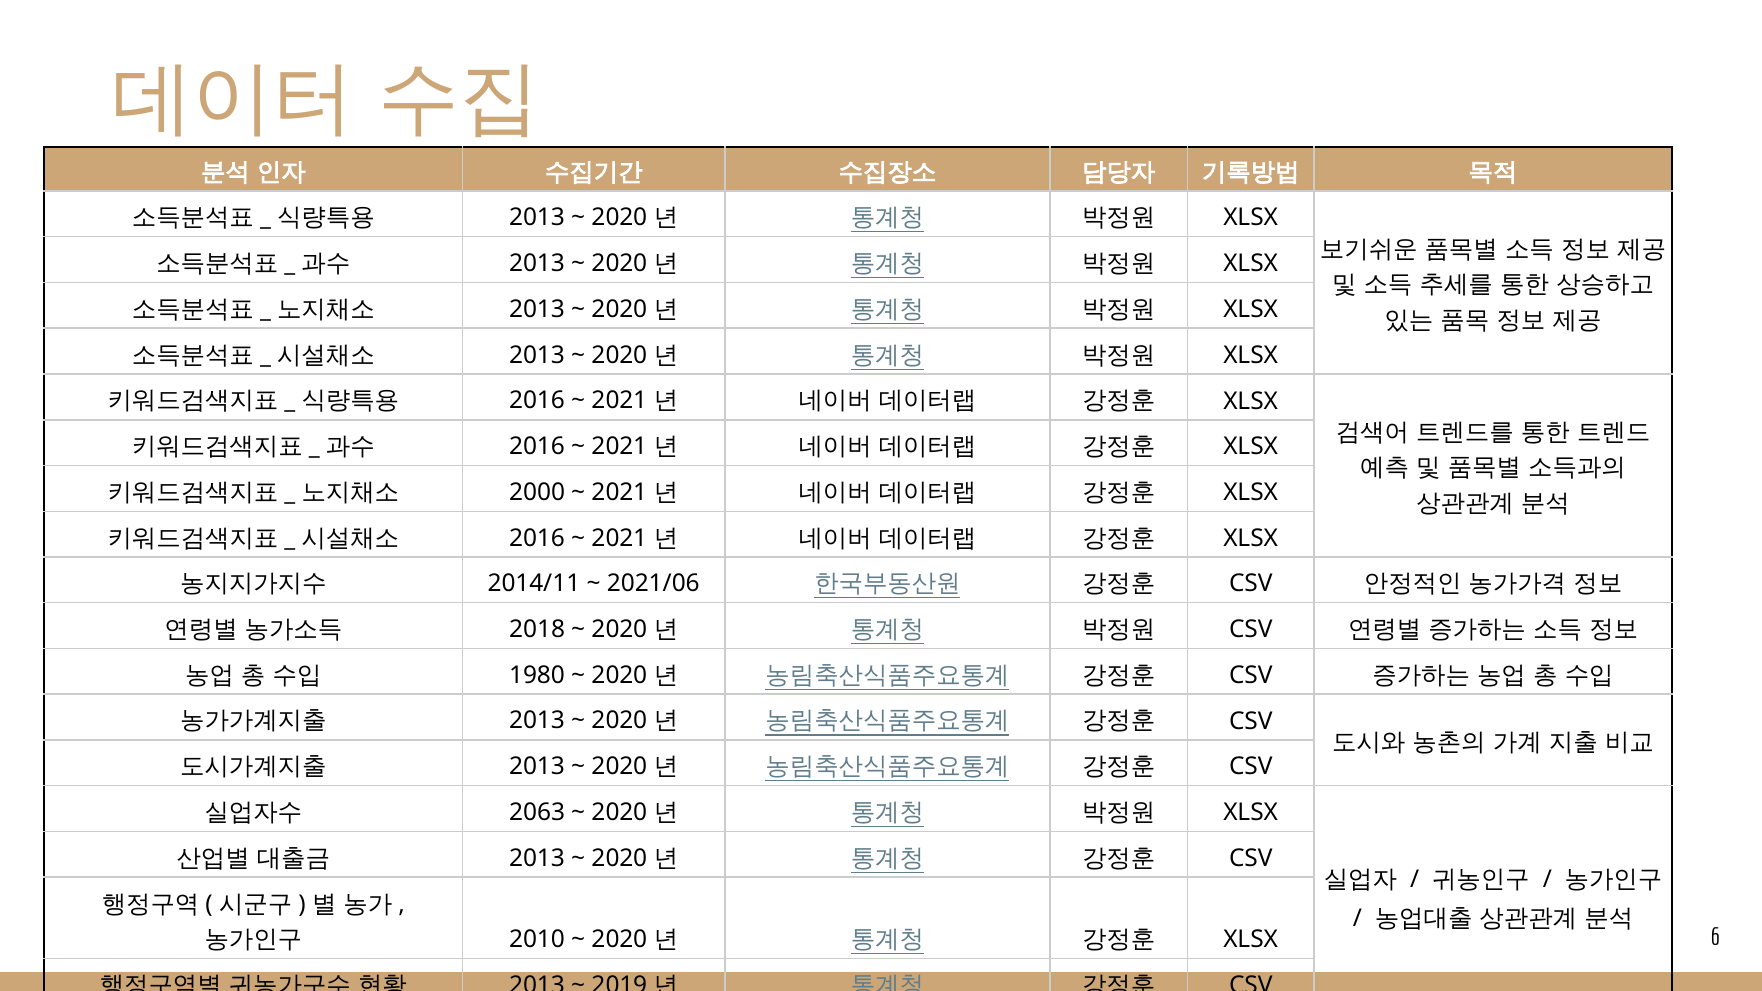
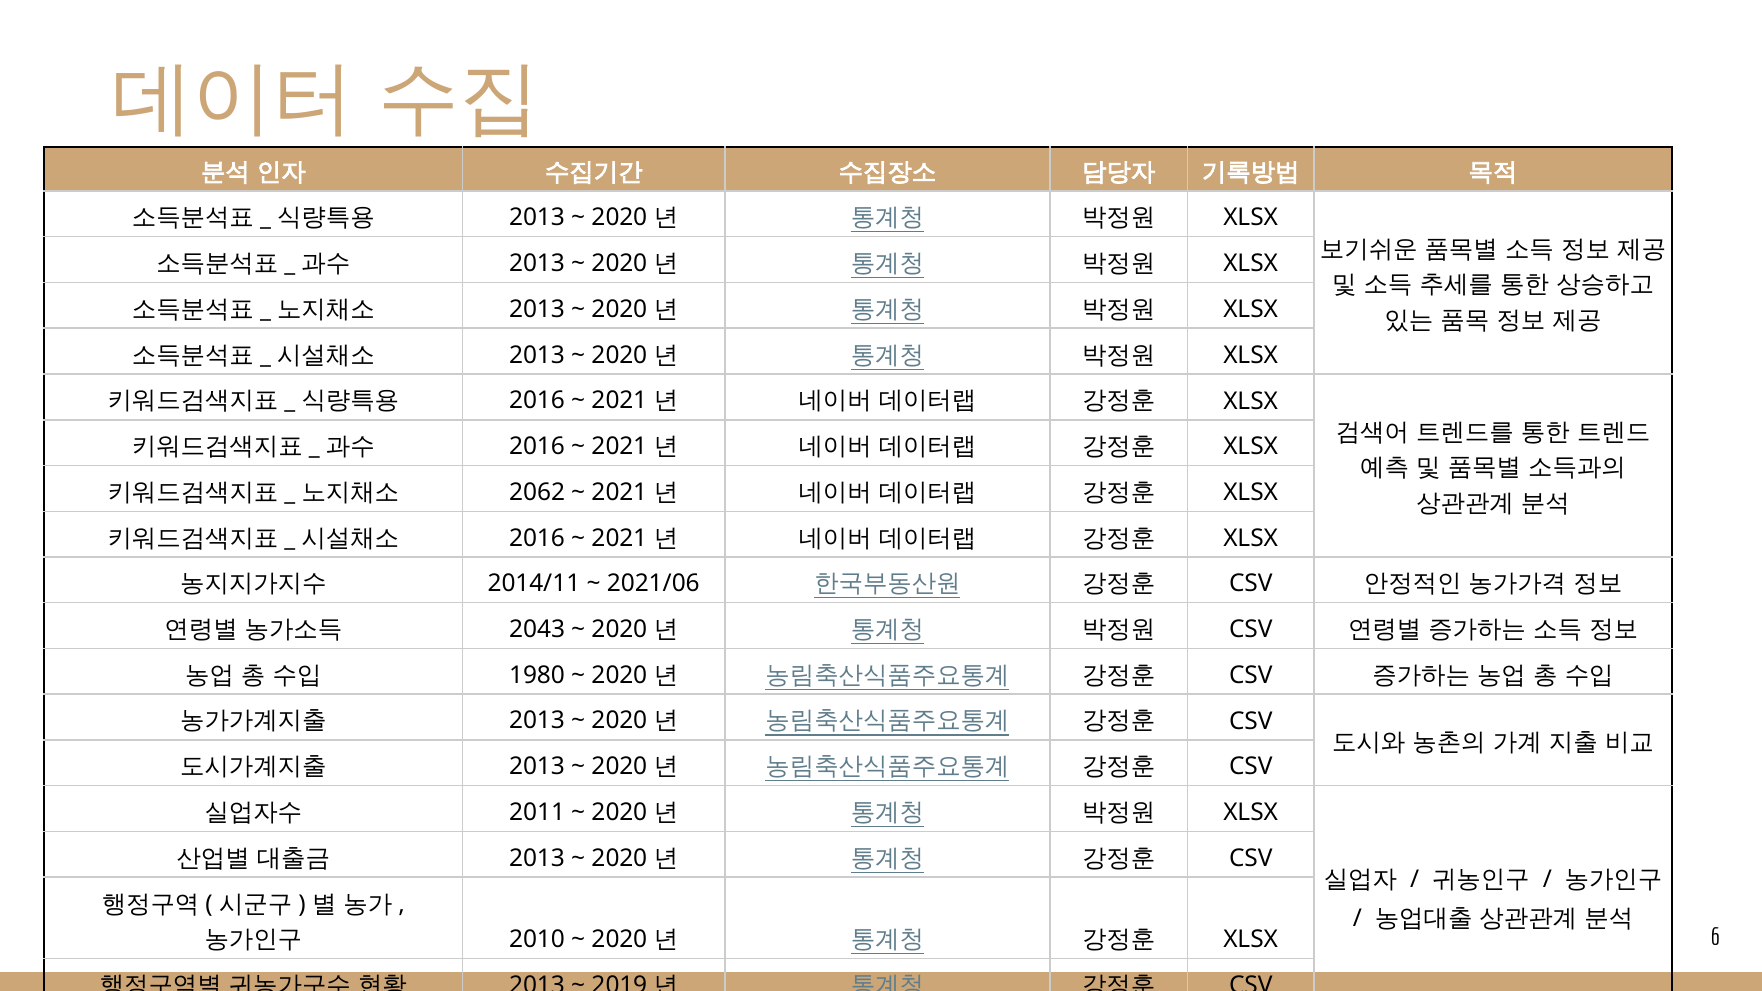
2000: 2000 -> 2062
2018: 2018 -> 2043
2063: 2063 -> 2011
